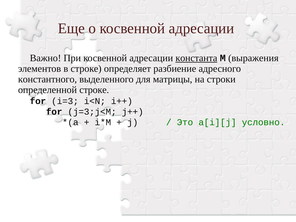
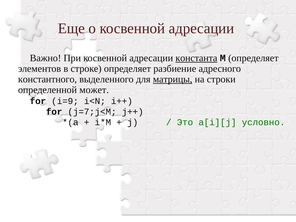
M выражения: выражения -> определяет
матрицы underline: none -> present
определенной строке: строке -> может
i=3: i=3 -> i=9
j=3;j<M: j=3;j<M -> j=7;j<M
